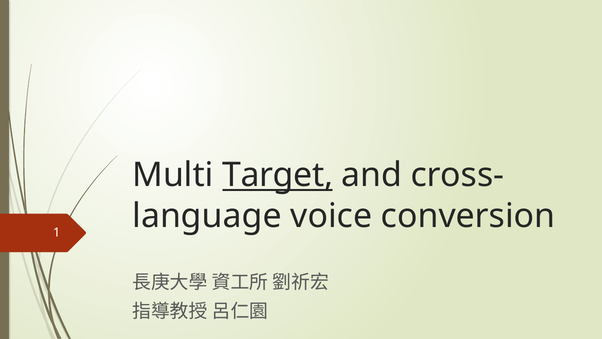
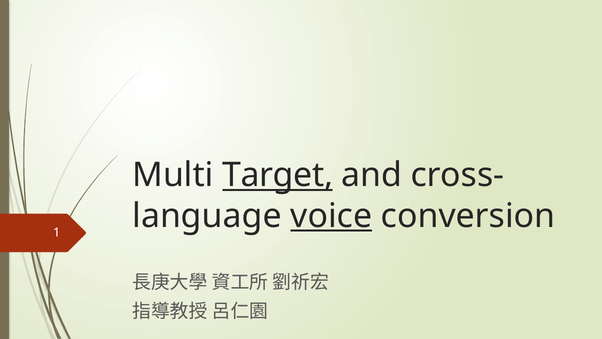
voice underline: none -> present
